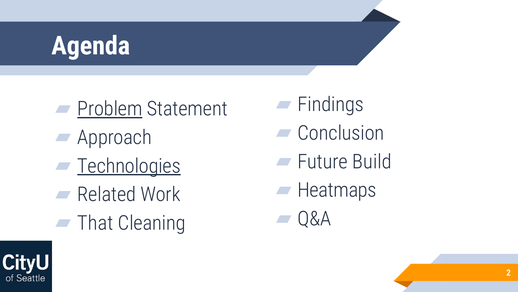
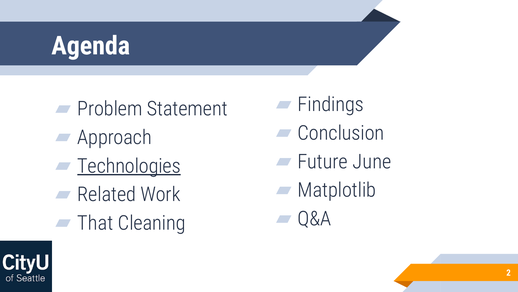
Problem underline: present -> none
Build: Build -> June
Heatmaps: Heatmaps -> Matplotlib
